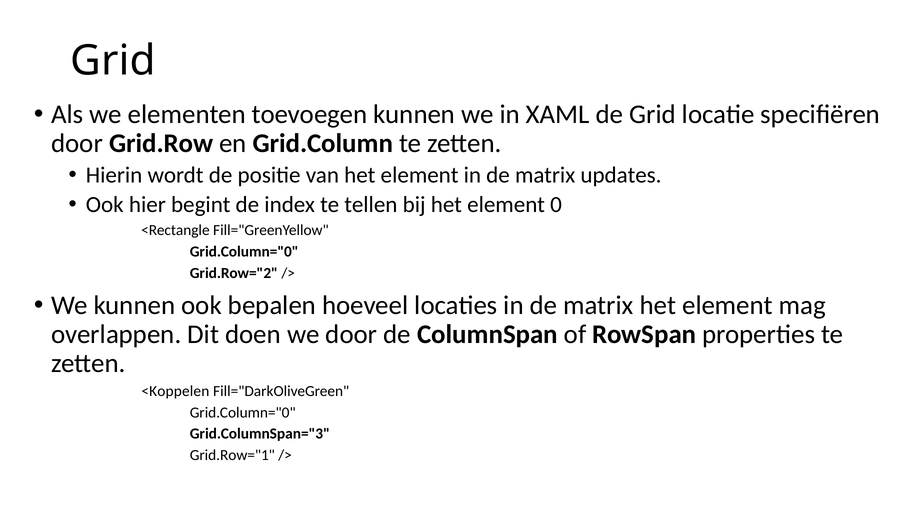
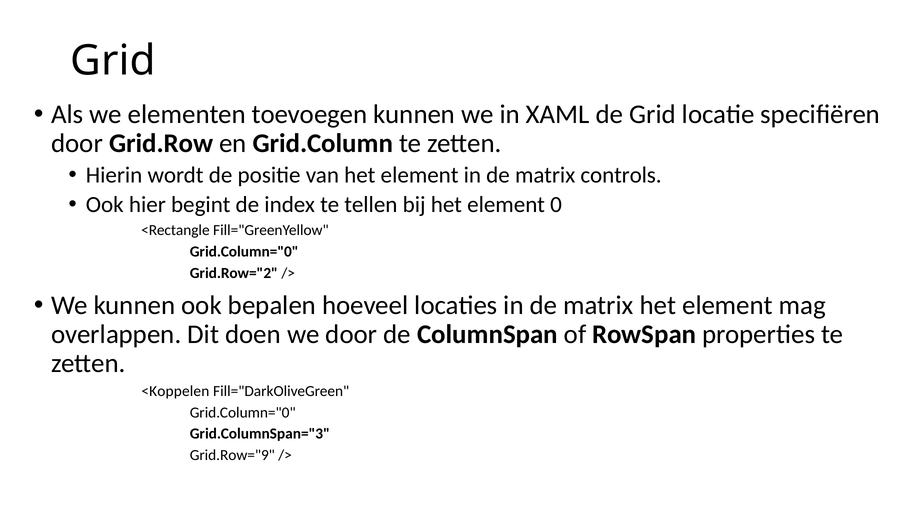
updates: updates -> controls
Grid.Row="1: Grid.Row="1 -> Grid.Row="9
